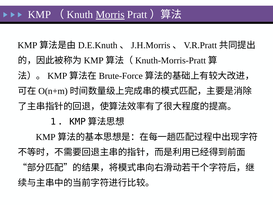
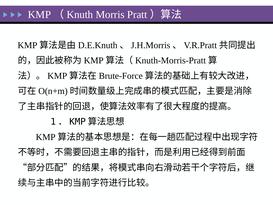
Morris underline: present -> none
